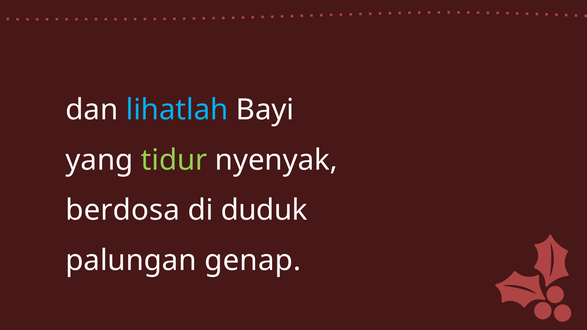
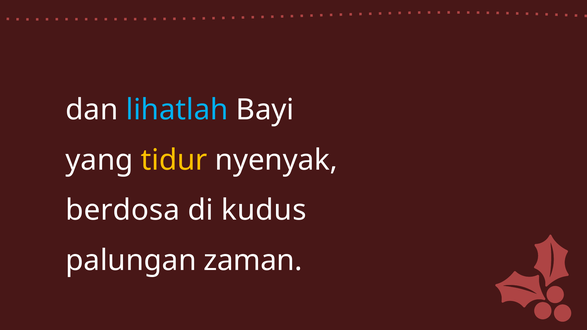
tidur colour: light green -> yellow
duduk: duduk -> kudus
genap: genap -> zaman
